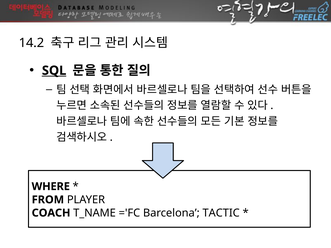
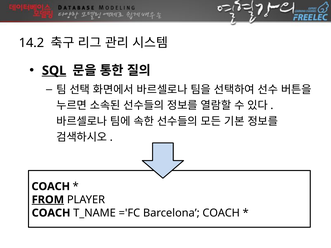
WHERE at (51, 187): WHERE -> COACH
FROM underline: none -> present
Barcelona TACTIC: TACTIC -> COACH
